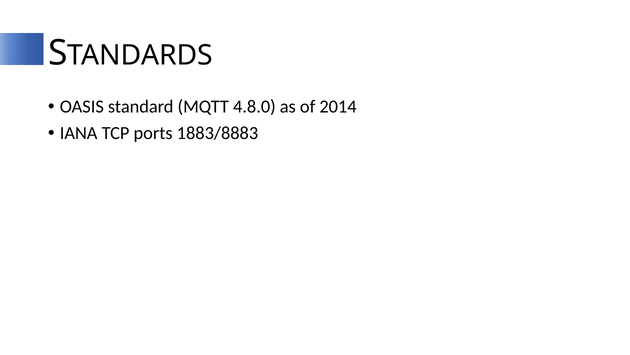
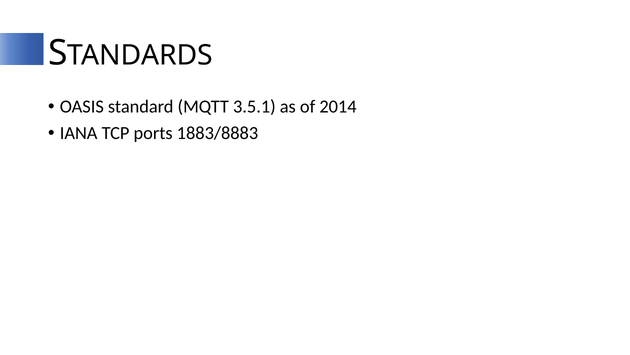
4.8.0: 4.8.0 -> 3.5.1
